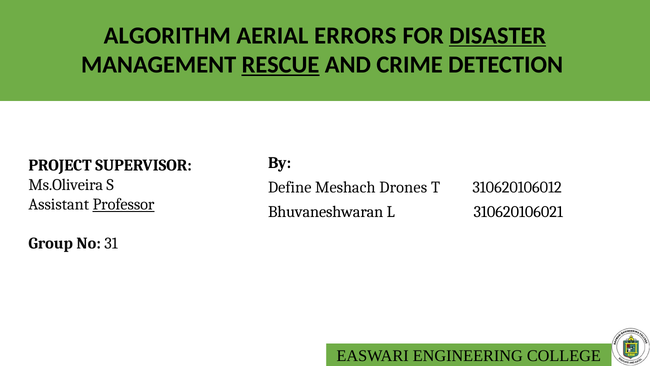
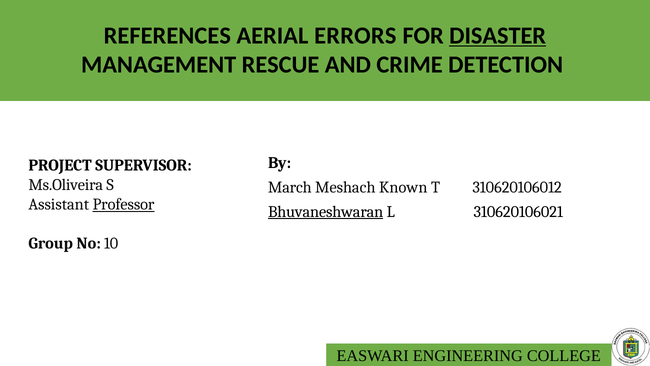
ALGORITHM: ALGORITHM -> REFERENCES
RESCUE underline: present -> none
Define: Define -> March
Drones: Drones -> Known
Bhuvaneshwaran underline: none -> present
31: 31 -> 10
